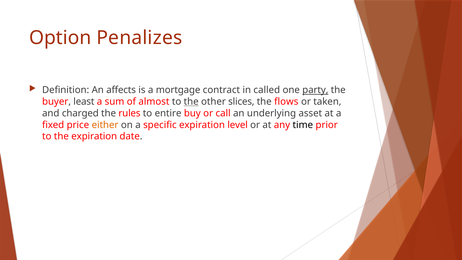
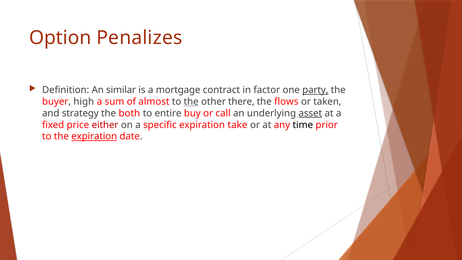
affects: affects -> similar
called: called -> factor
least: least -> high
slices: slices -> there
charged: charged -> strategy
rules: rules -> both
asset underline: none -> present
either colour: orange -> red
level: level -> take
expiration at (94, 136) underline: none -> present
